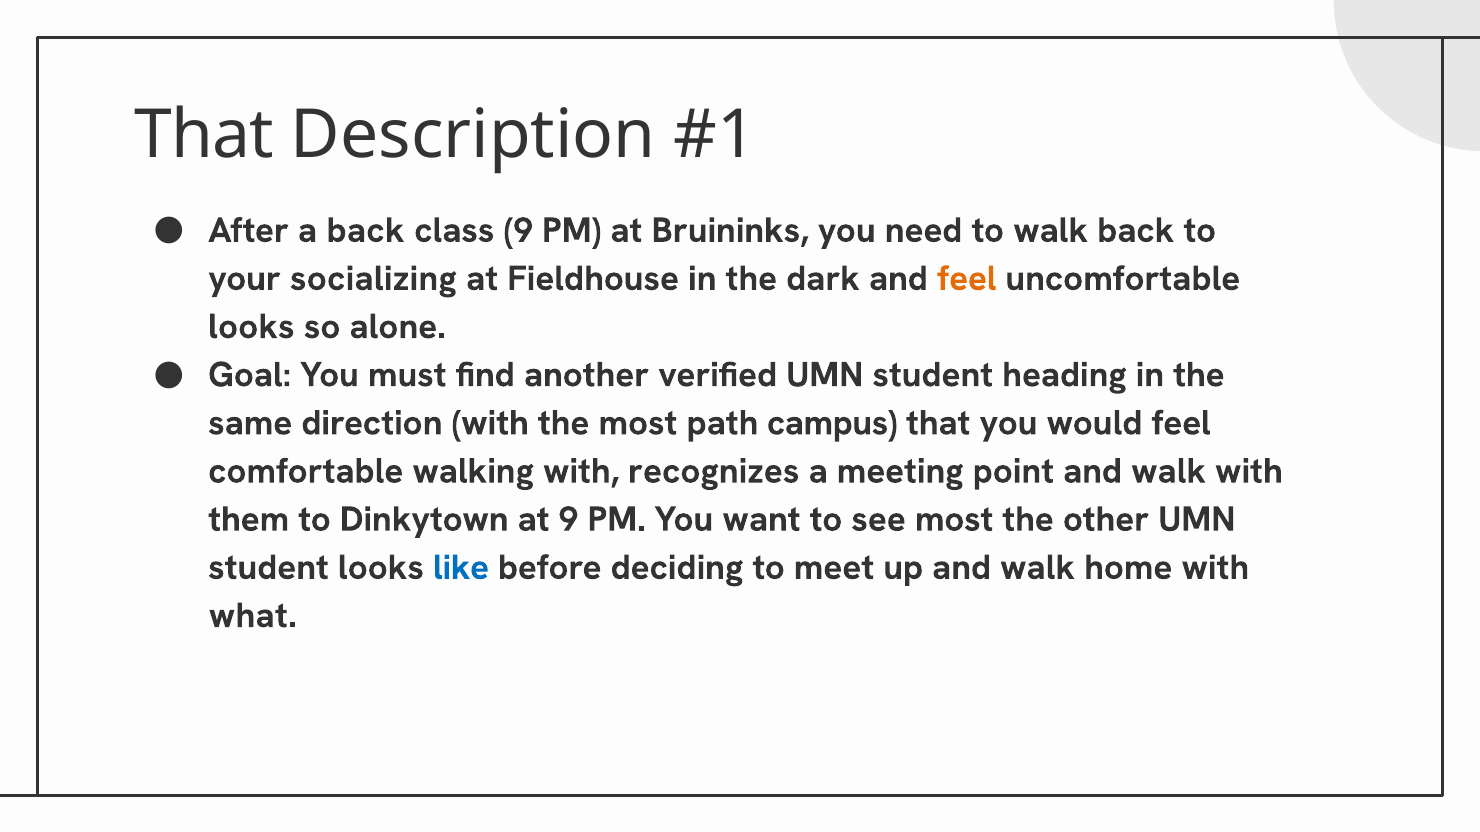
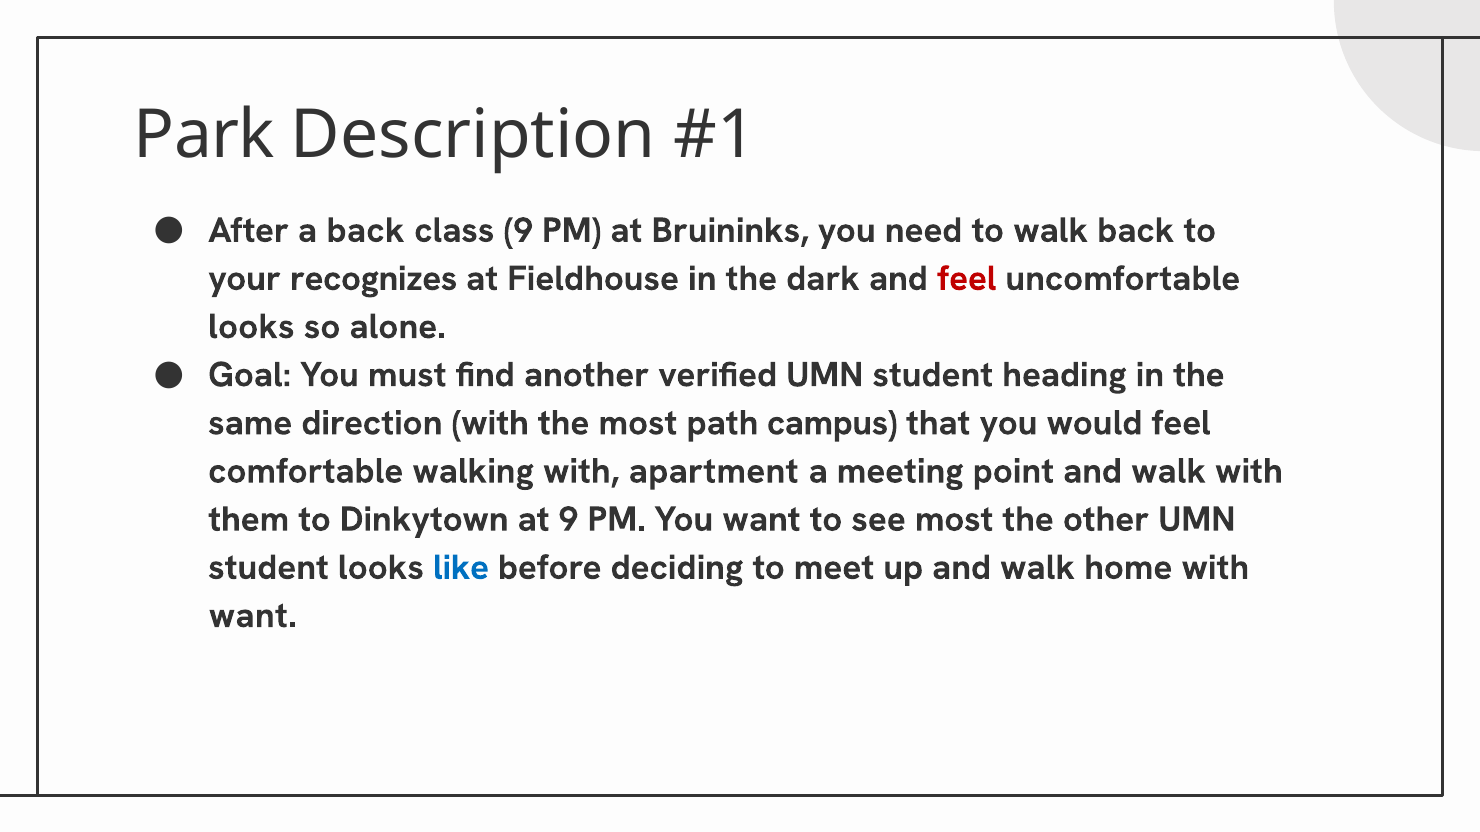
That at (204, 135): That -> Park
socializing: socializing -> recognizes
feel at (967, 279) colour: orange -> red
recognizes: recognizes -> apartment
what at (253, 616): what -> want
